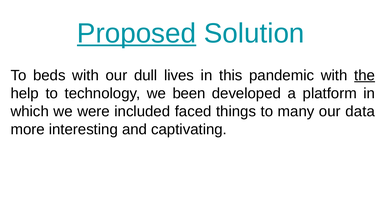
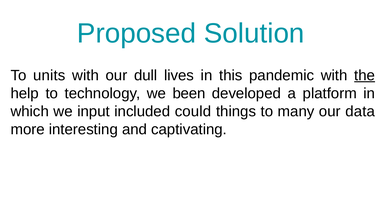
Proposed underline: present -> none
beds: beds -> units
were: were -> input
faced: faced -> could
